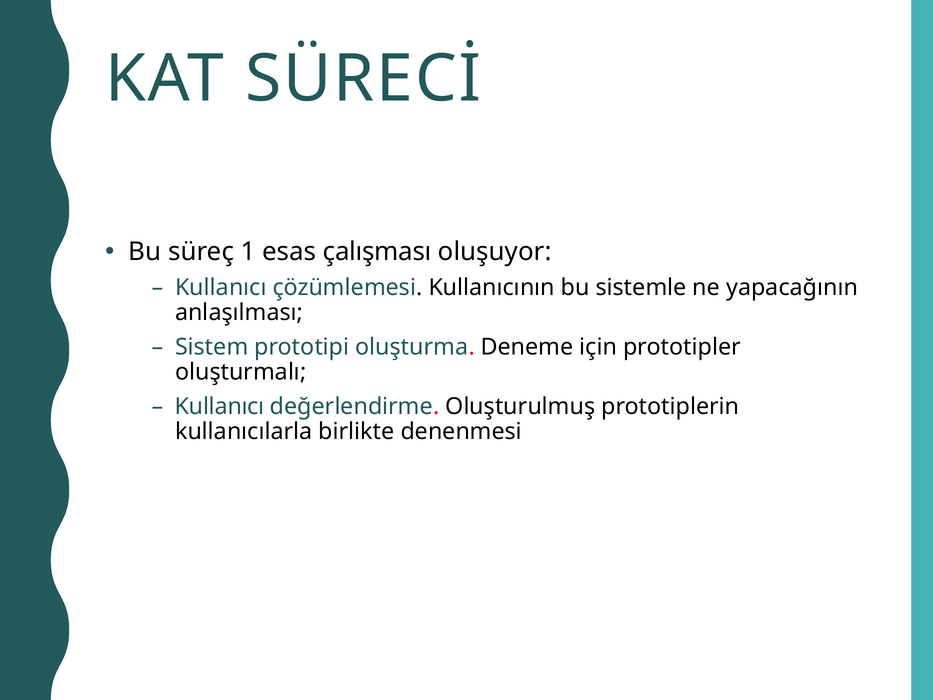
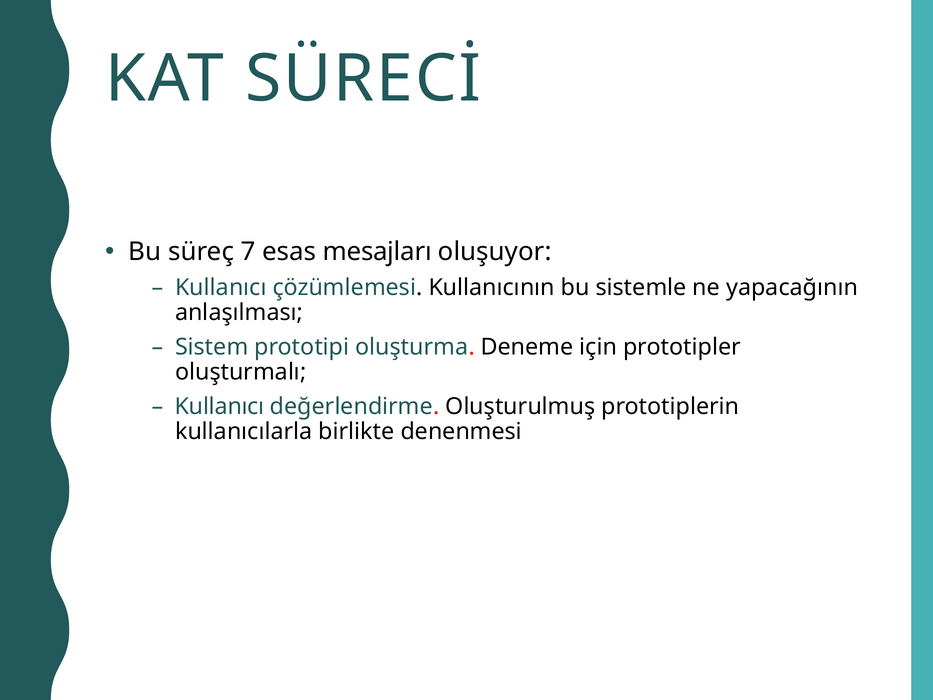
1: 1 -> 7
çalışması: çalışması -> mesajları
